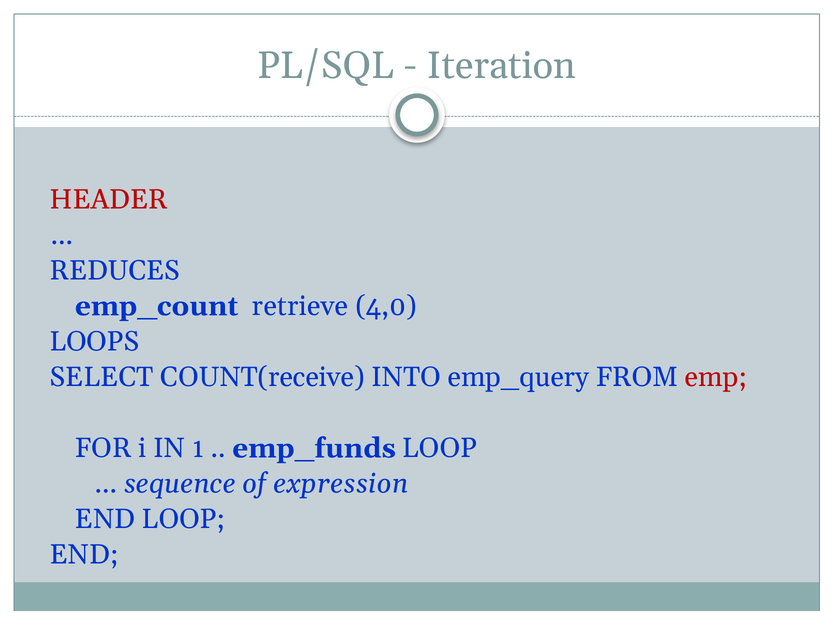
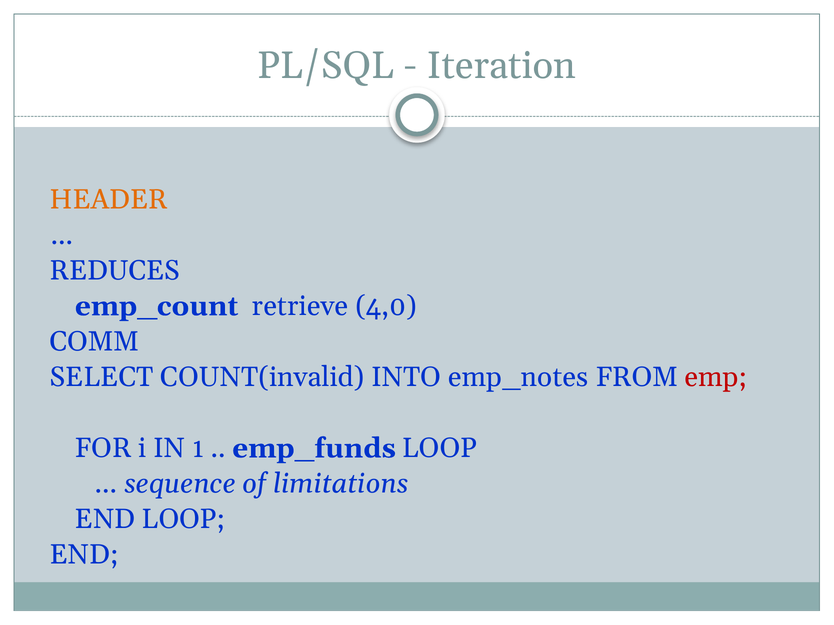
HEADER colour: red -> orange
LOOPS: LOOPS -> COMM
COUNT(receive: COUNT(receive -> COUNT(invalid
emp_query: emp_query -> emp_notes
expression: expression -> limitations
